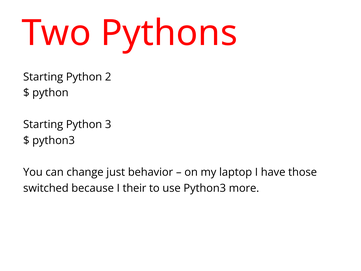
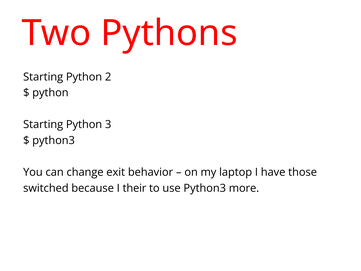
just: just -> exit
